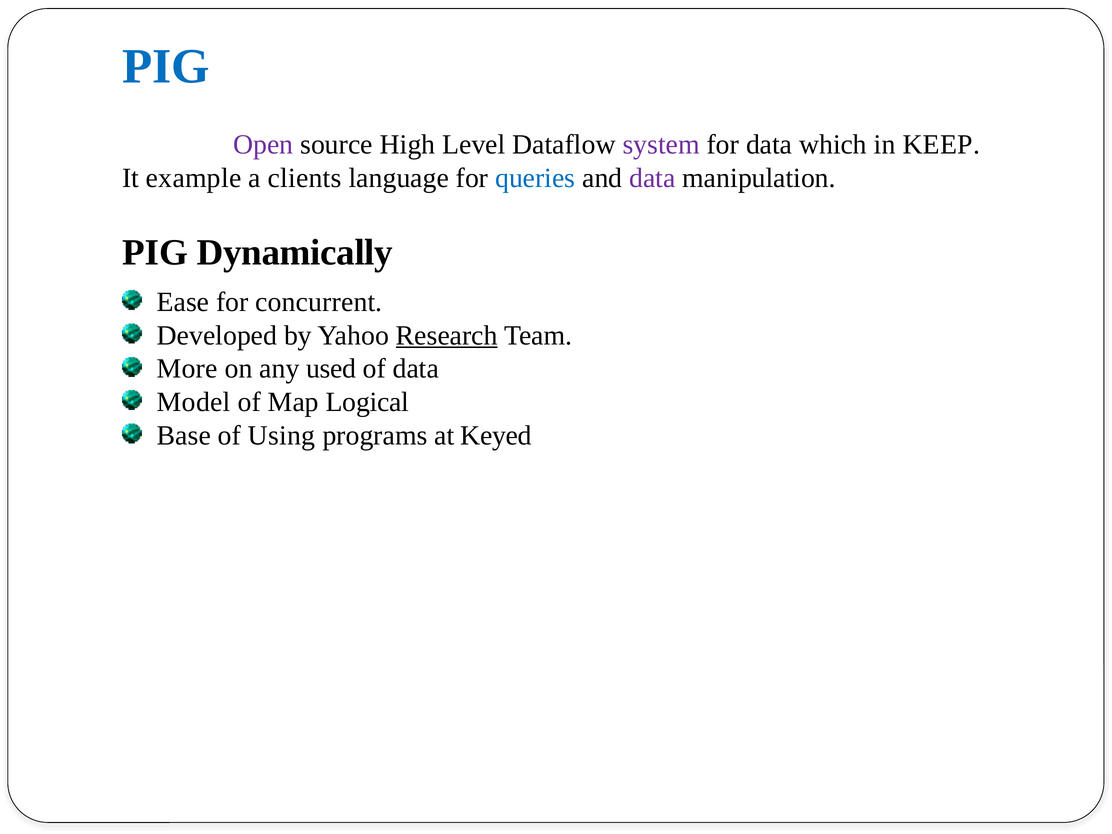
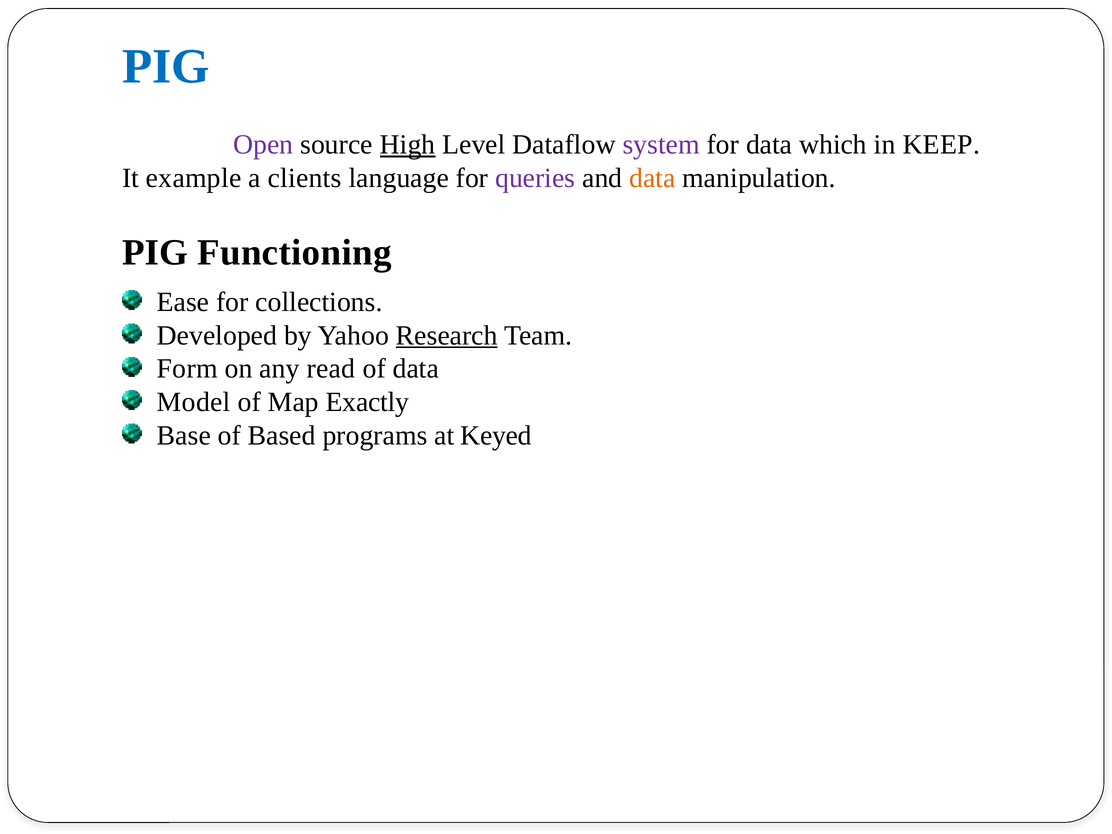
High underline: none -> present
queries colour: blue -> purple
data at (652, 178) colour: purple -> orange
Dynamically: Dynamically -> Functioning
concurrent: concurrent -> collections
More: More -> Form
used: used -> read
Logical: Logical -> Exactly
Using: Using -> Based
